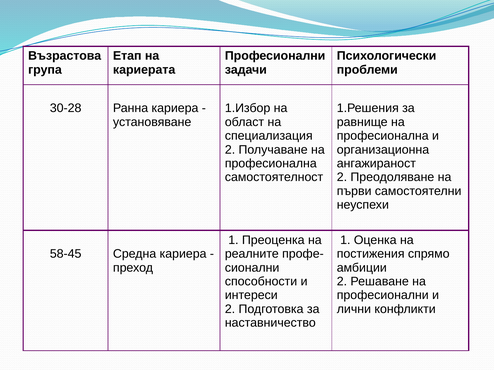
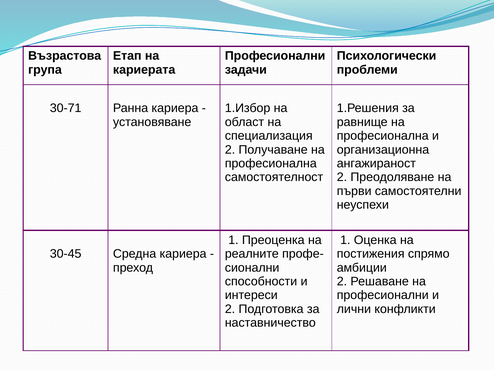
30-28: 30-28 -> 30-71
58-45: 58-45 -> 30-45
